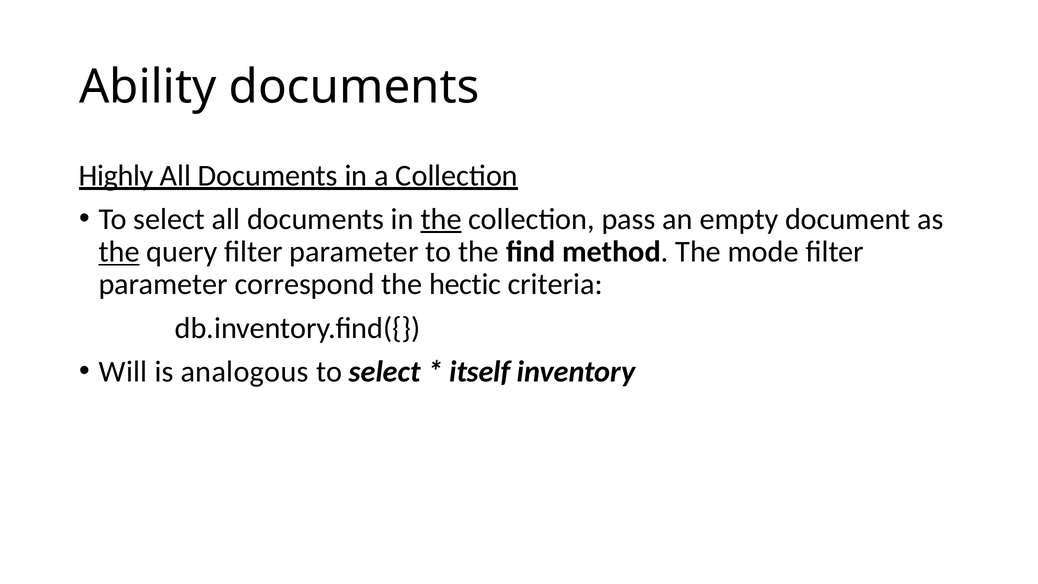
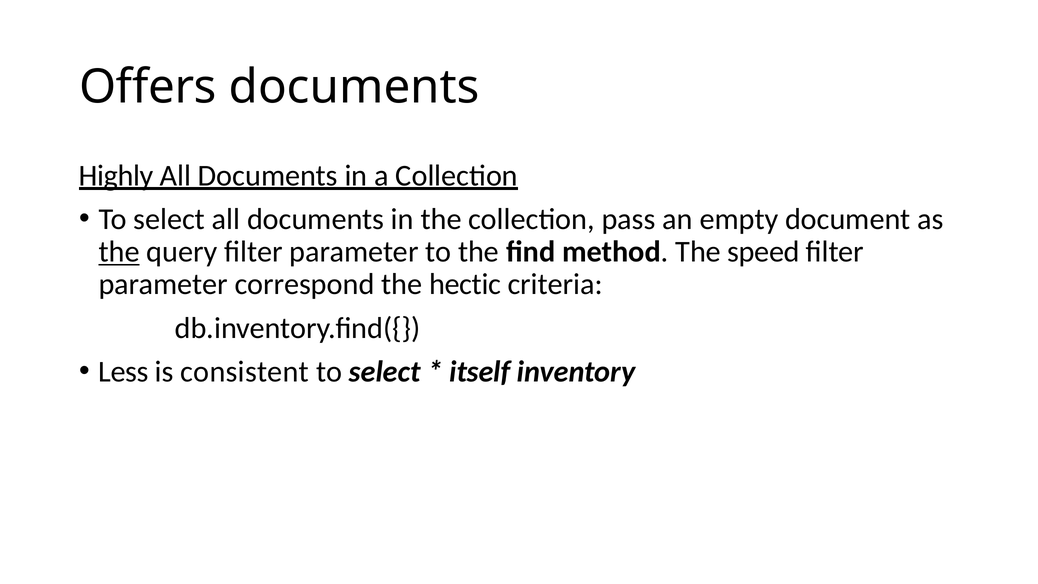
Ability: Ability -> Offers
the at (441, 219) underline: present -> none
mode: mode -> speed
Will: Will -> Less
analogous: analogous -> consistent
